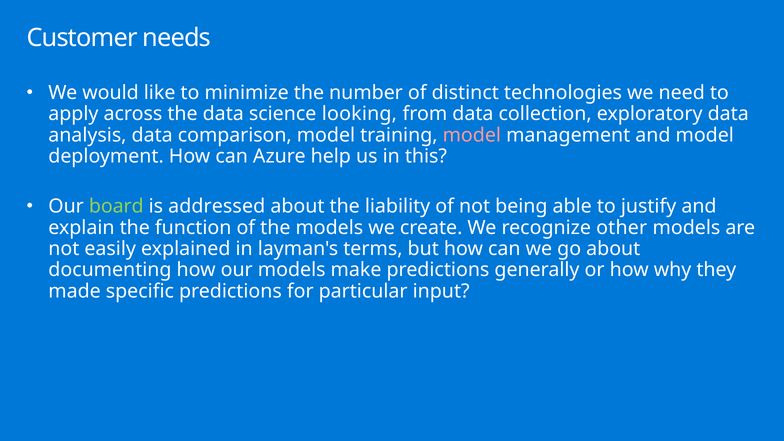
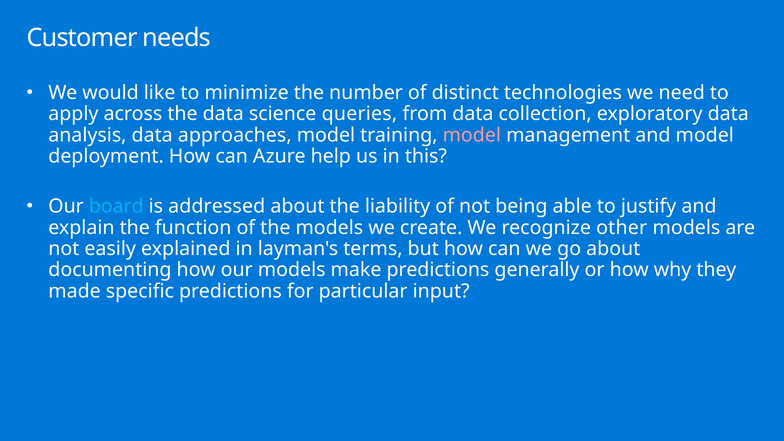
looking: looking -> queries
comparison: comparison -> approaches
board colour: light green -> light blue
